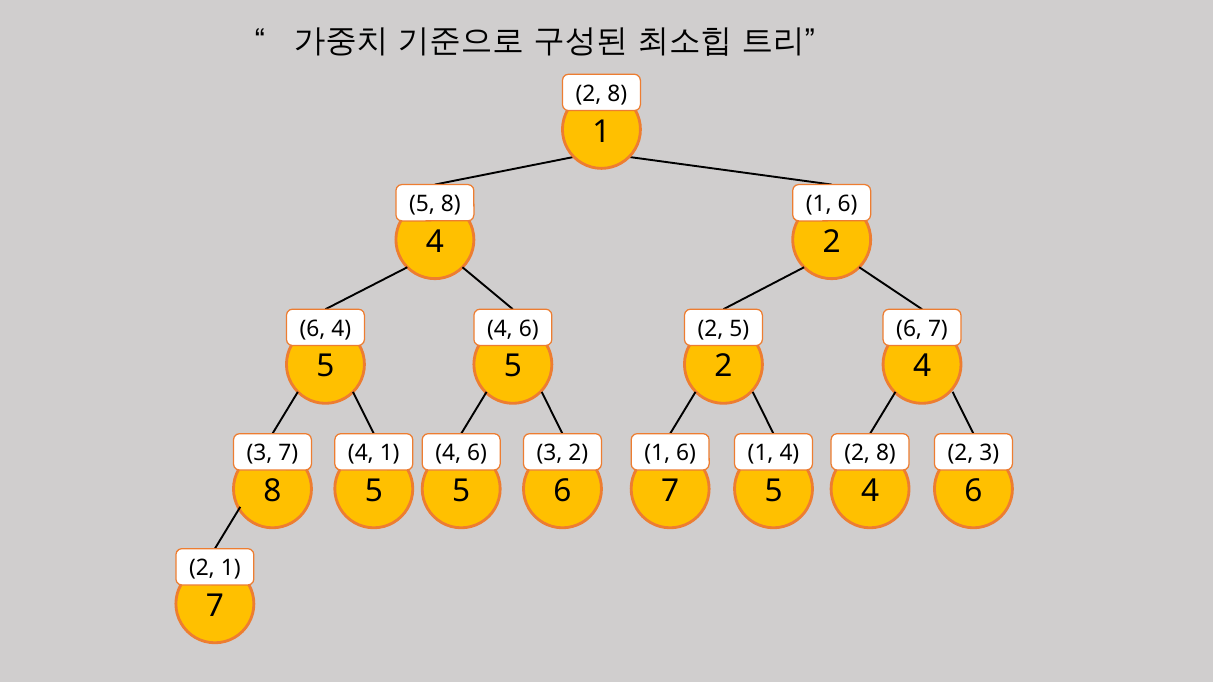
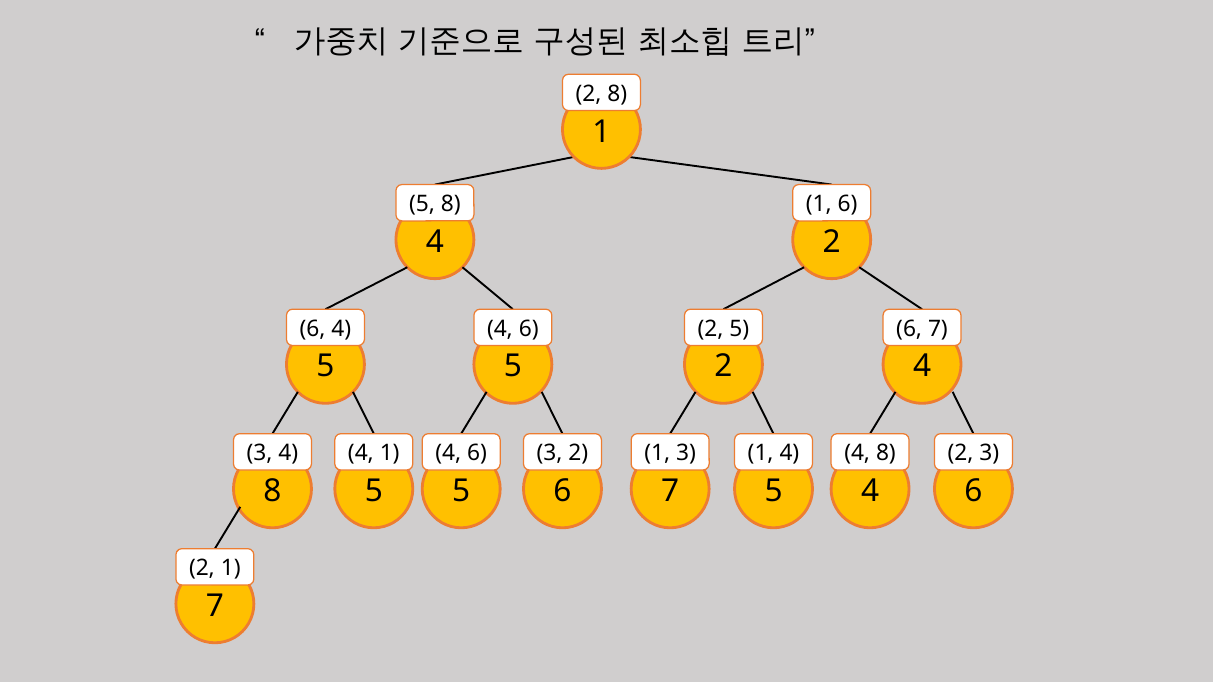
7 at (288, 454): 7 -> 4
6 at (686, 454): 6 -> 3
2 at (857, 454): 2 -> 4
